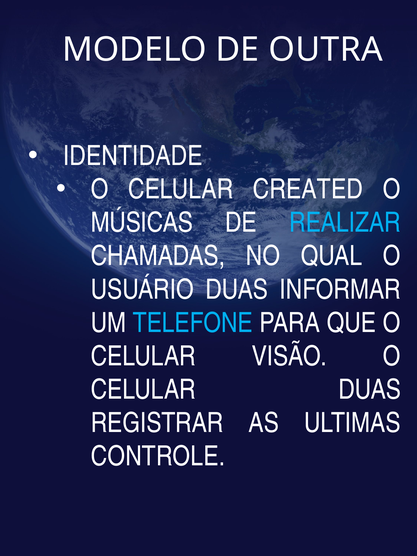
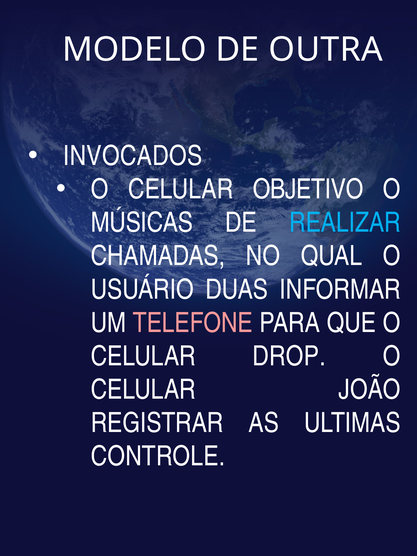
IDENTIDADE: IDENTIDADE -> INVOCADOS
CREATED: CREATED -> OBJETIVO
TELEFONE colour: light blue -> pink
VISÃO: VISÃO -> DROP
CELULAR DUAS: DUAS -> JOÃO
